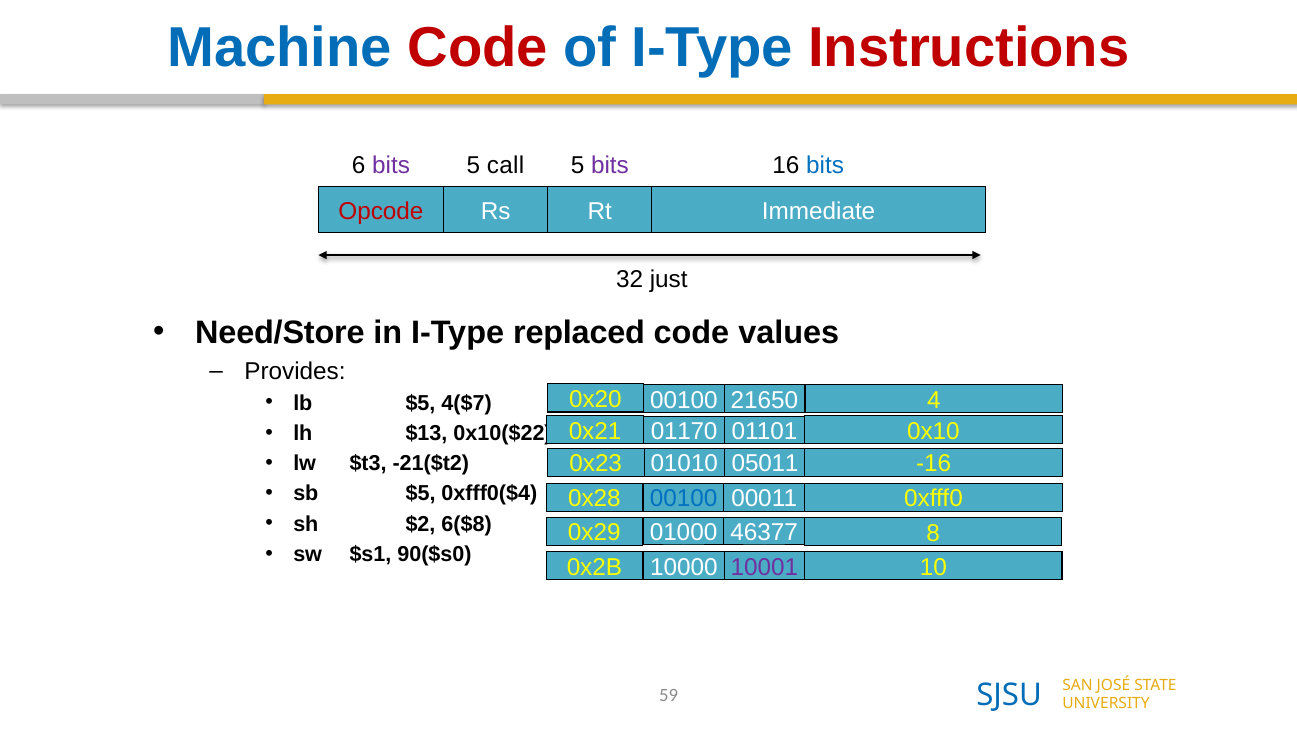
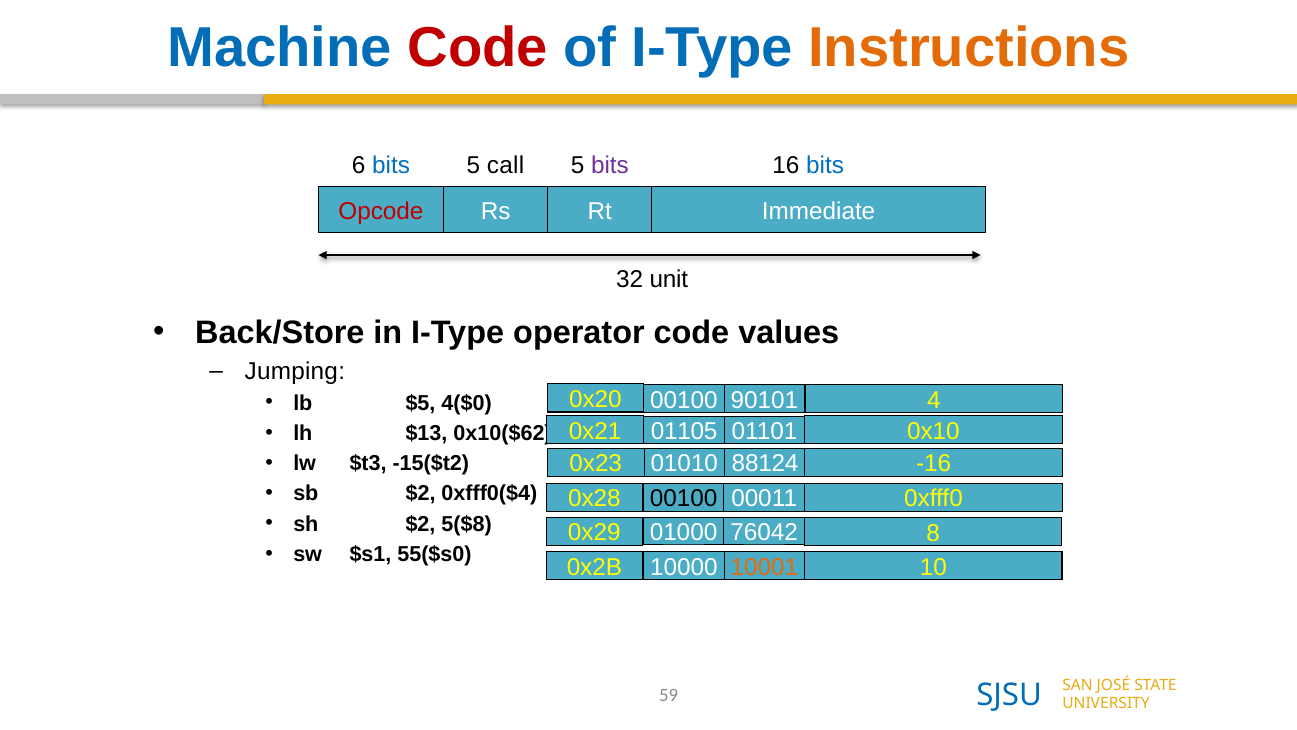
Instructions colour: red -> orange
bits at (391, 166) colour: purple -> blue
just: just -> unit
Need/Store: Need/Store -> Back/Store
replaced: replaced -> operator
Provides: Provides -> Jumping
21650: 21650 -> 90101
4($7: 4($7 -> 4($0
01170: 01170 -> 01105
0x10($22: 0x10($22 -> 0x10($62
-21($t2: -21($t2 -> -15($t2
05011: 05011 -> 88124
sb $5: $5 -> $2
00100 at (684, 499) colour: blue -> black
6($8: 6($8 -> 5($8
46377: 46377 -> 76042
90($s0: 90($s0 -> 55($s0
10001 colour: purple -> orange
